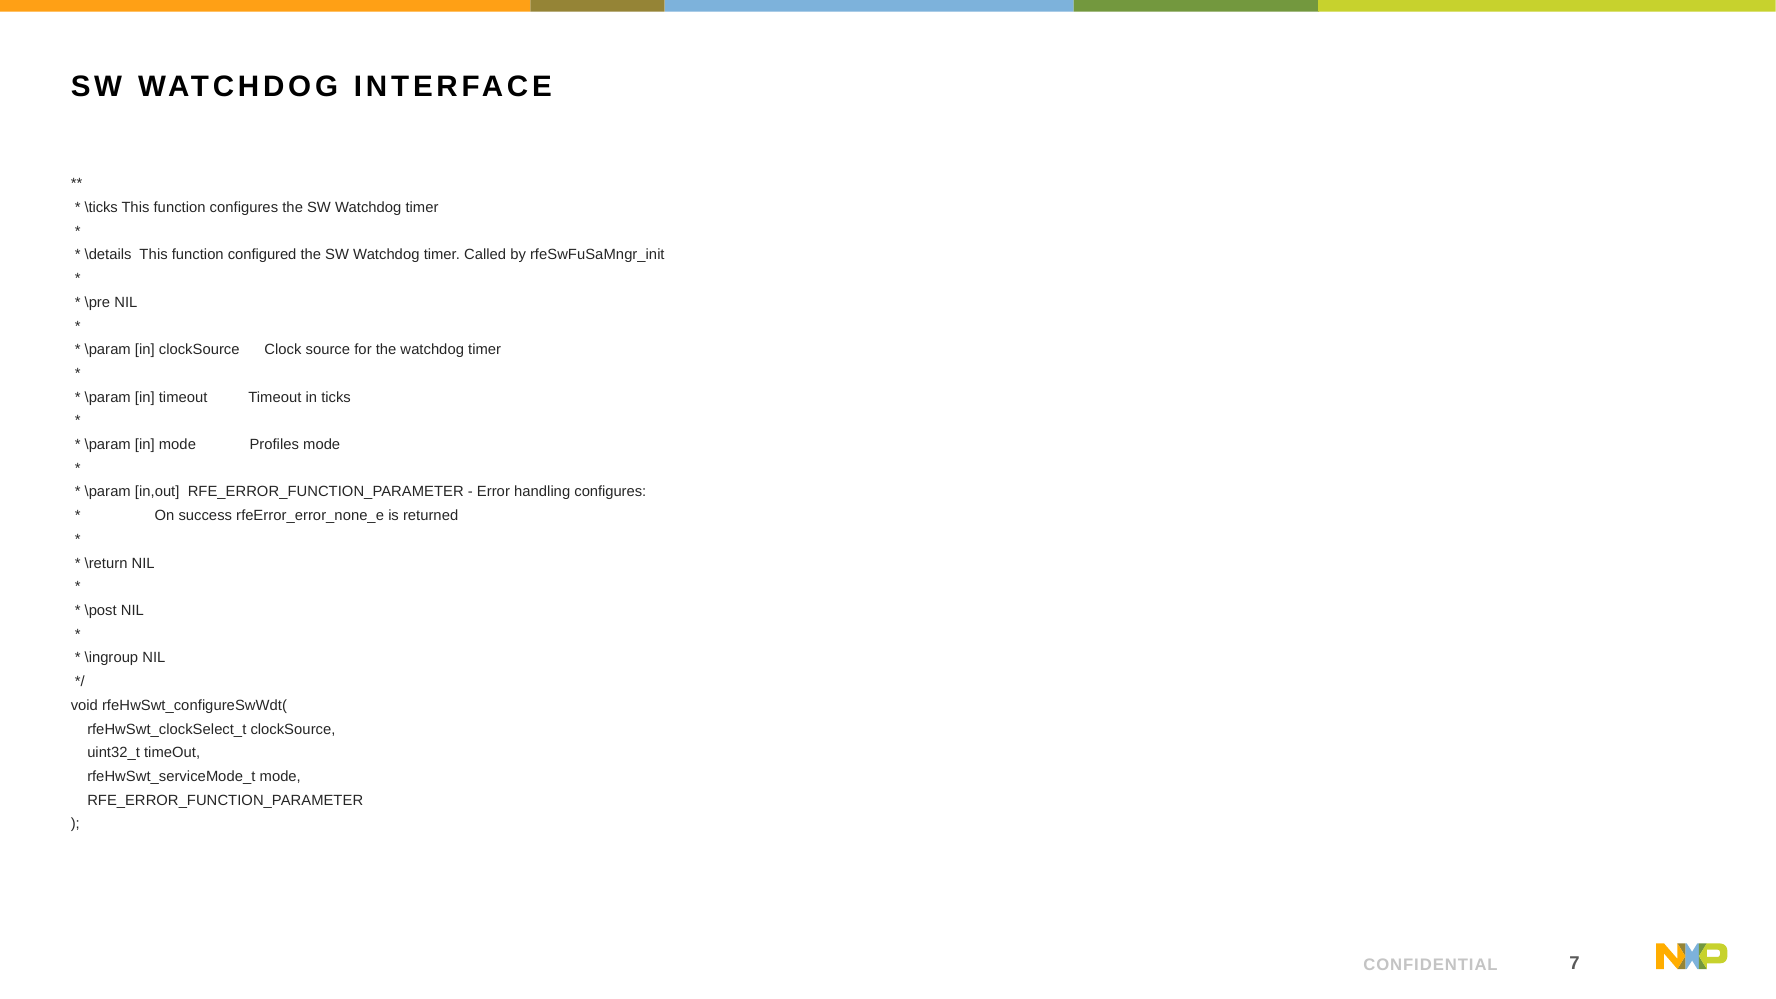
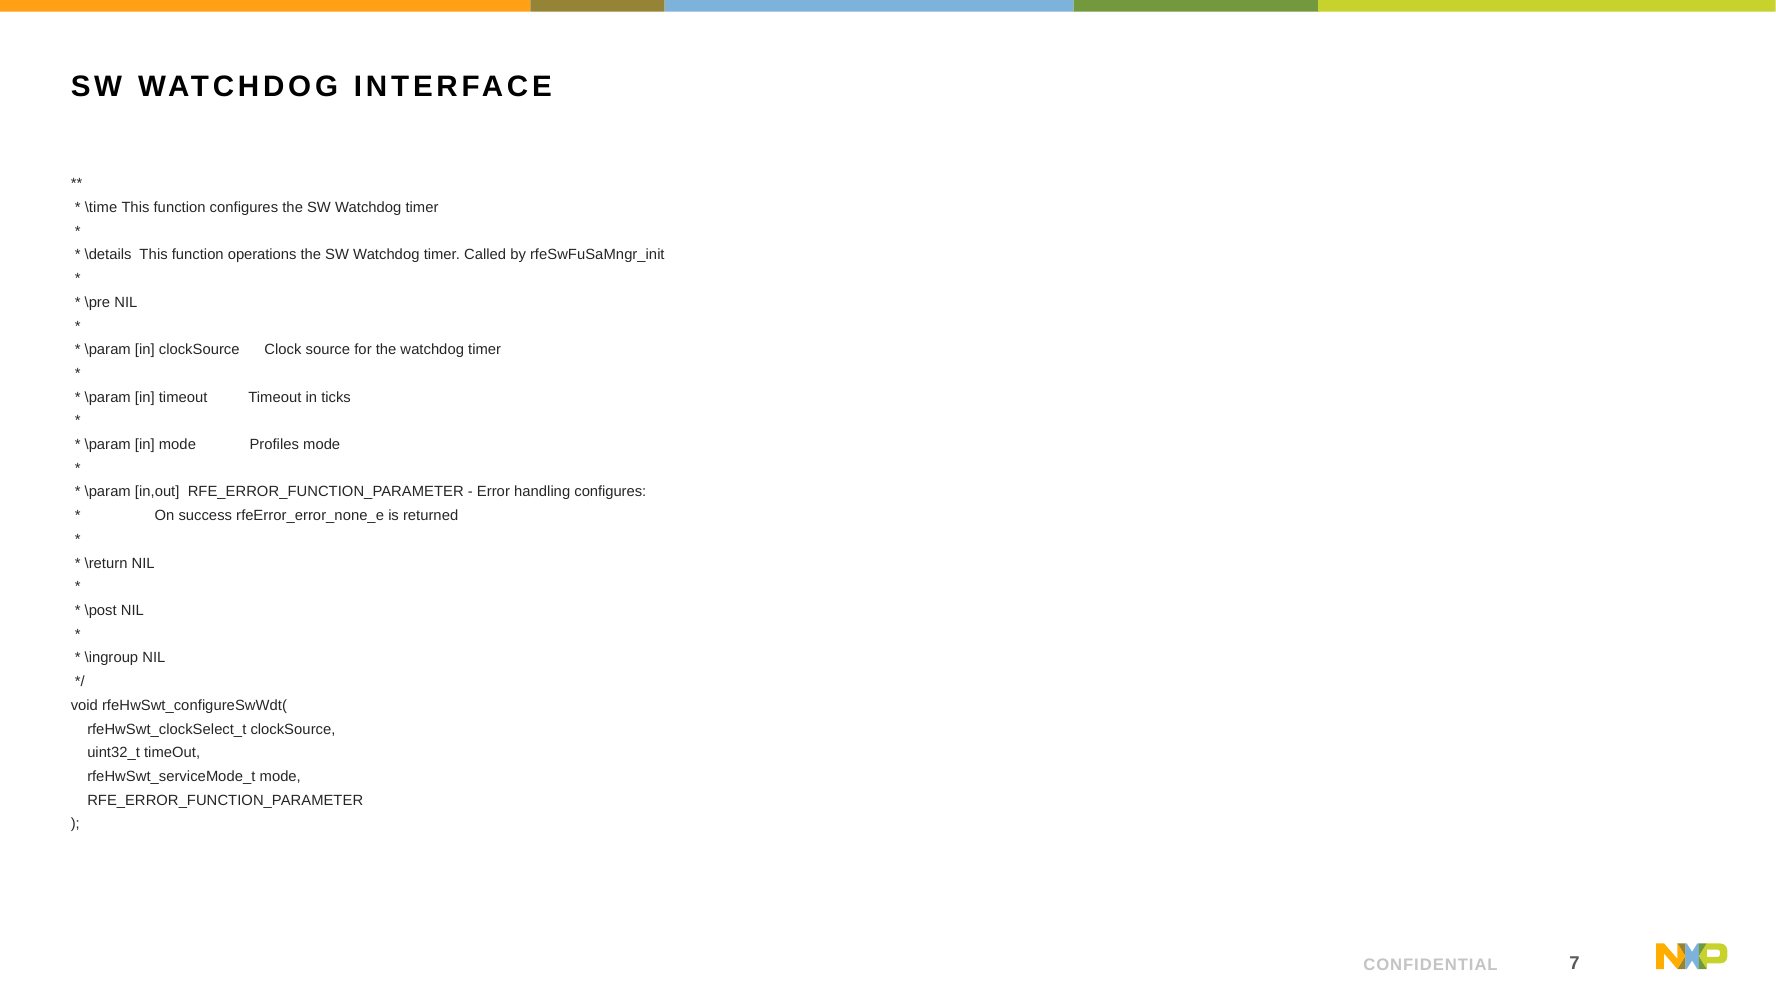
\ticks: \ticks -> \time
configured: configured -> operations
